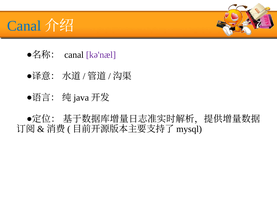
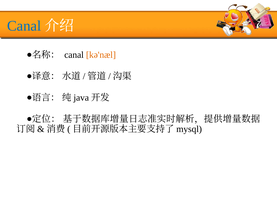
kə'næl colour: purple -> orange
